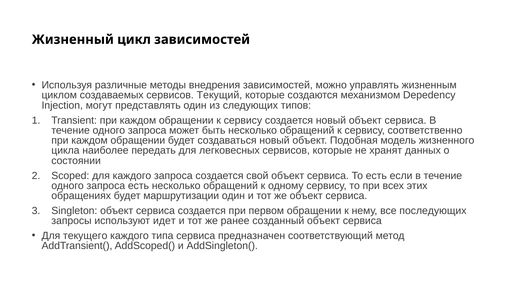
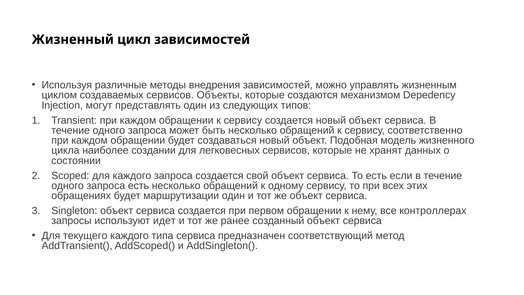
Текущий: Текущий -> Объекты
передать: передать -> создании
последующих: последующих -> контроллерах
